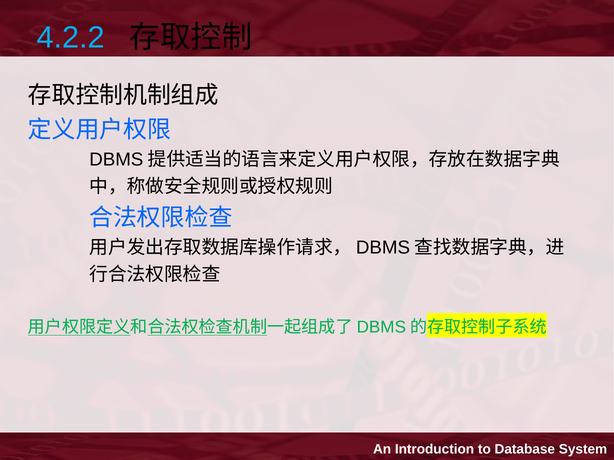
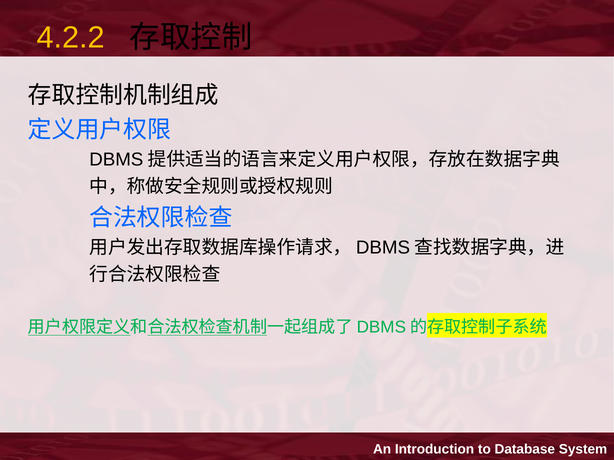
4.2.2 colour: light blue -> yellow
